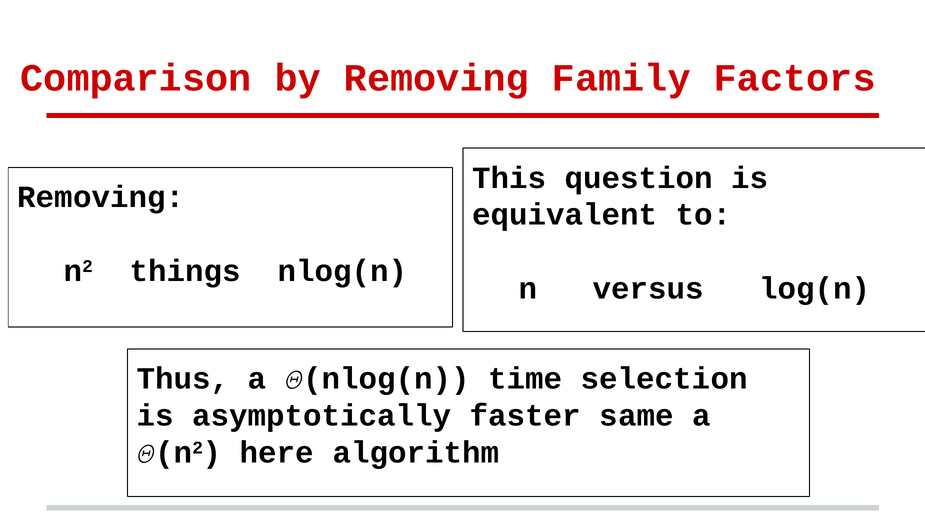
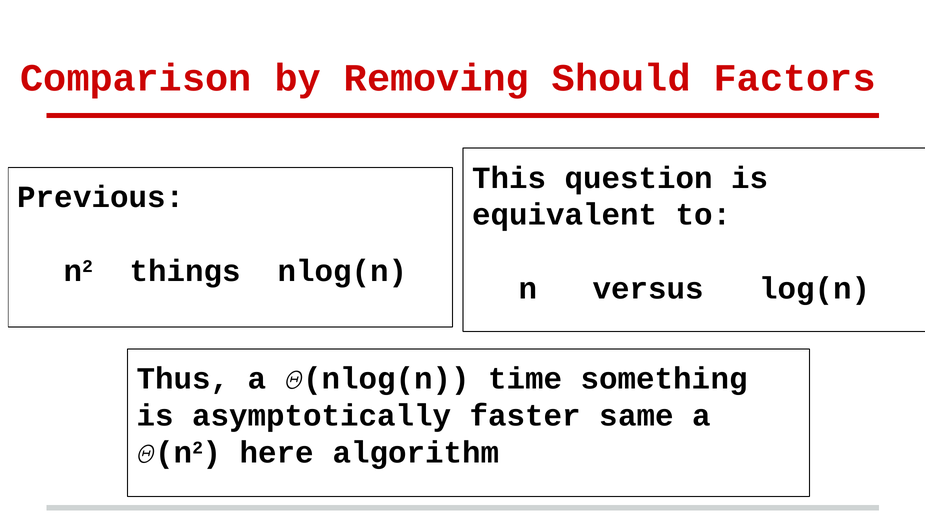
Family: Family -> Should
Removing at (101, 197): Removing -> Previous
selection: selection -> something
